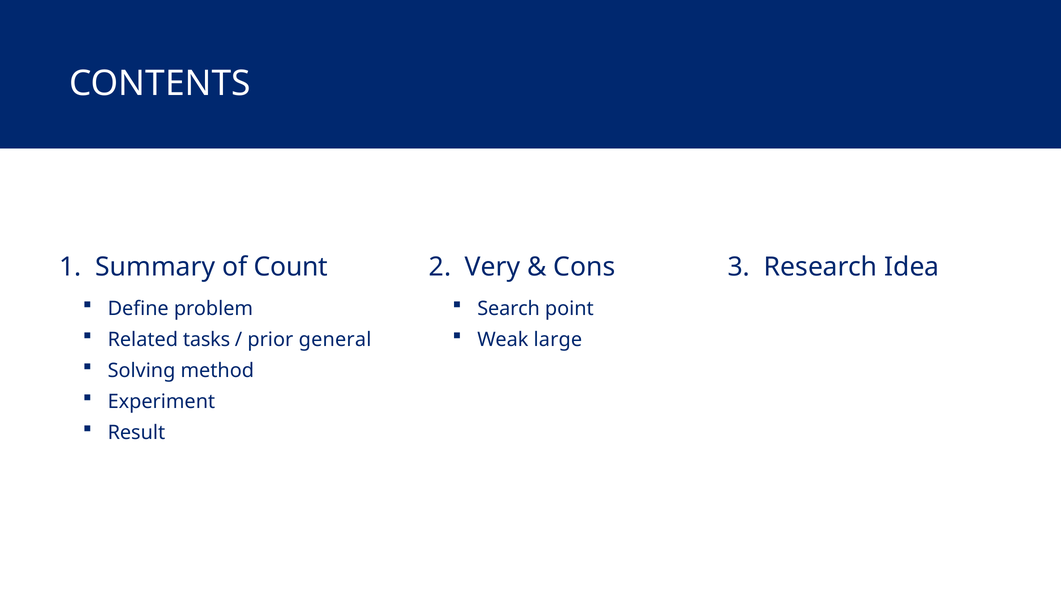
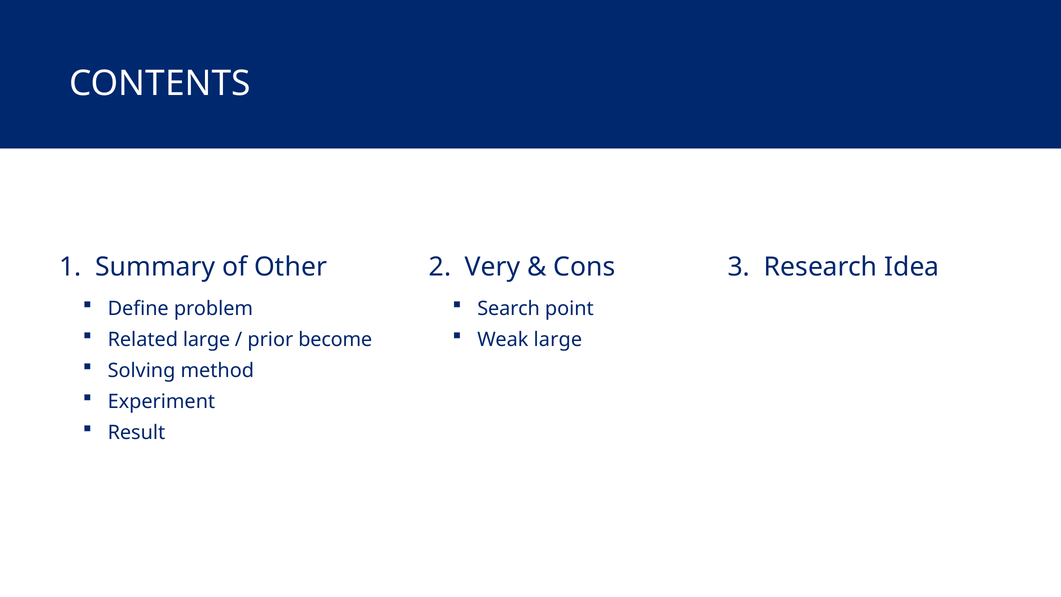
Count: Count -> Other
Related tasks: tasks -> large
general: general -> become
